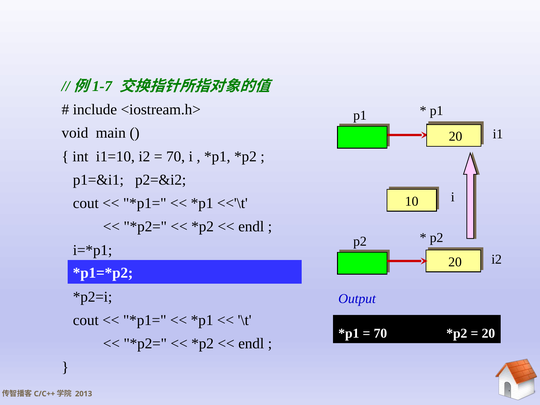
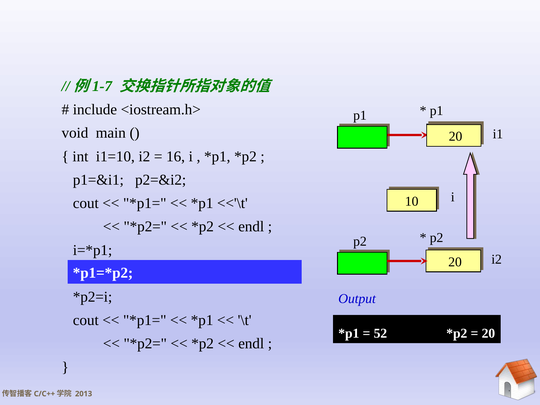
70 at (176, 156): 70 -> 16
70 at (380, 333): 70 -> 52
